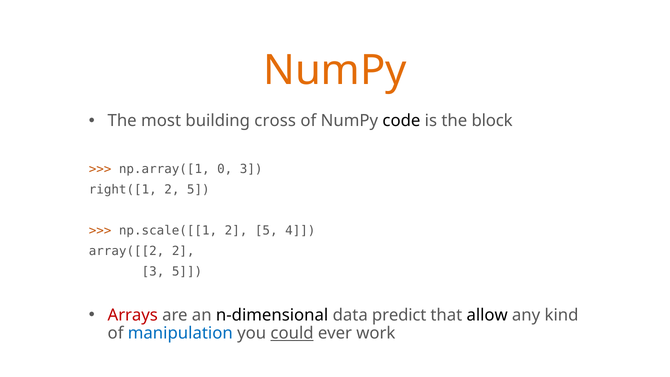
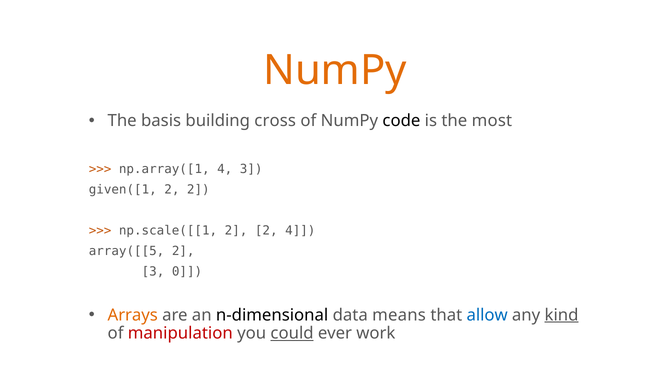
most: most -> basis
block: block -> most
np.array([1 0: 0 -> 4
right([1: right([1 -> given([1
5 at (198, 189): 5 -> 2
5 at (266, 230): 5 -> 2
array([[2: array([[2 -> array([[5
3 5: 5 -> 0
Arrays colour: red -> orange
predict: predict -> means
allow colour: black -> blue
kind underline: none -> present
manipulation colour: blue -> red
